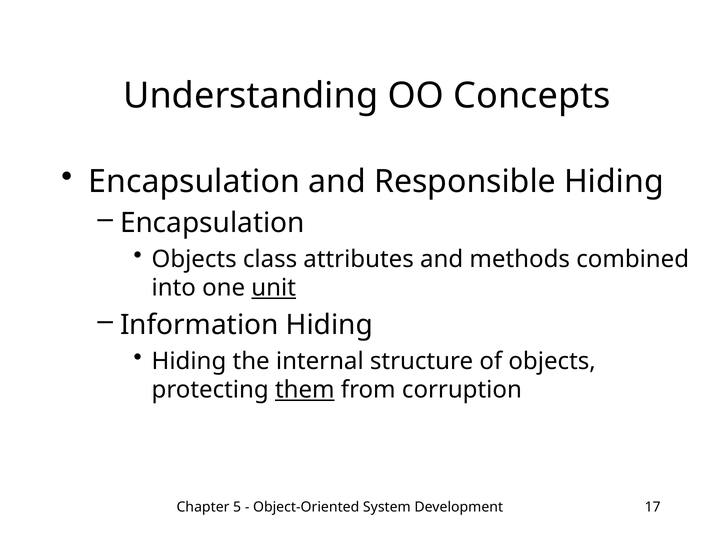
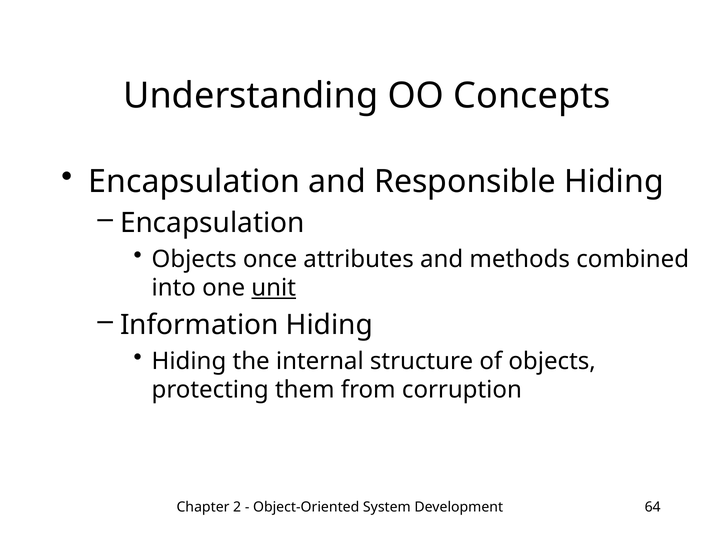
class: class -> once
them underline: present -> none
5: 5 -> 2
17: 17 -> 64
